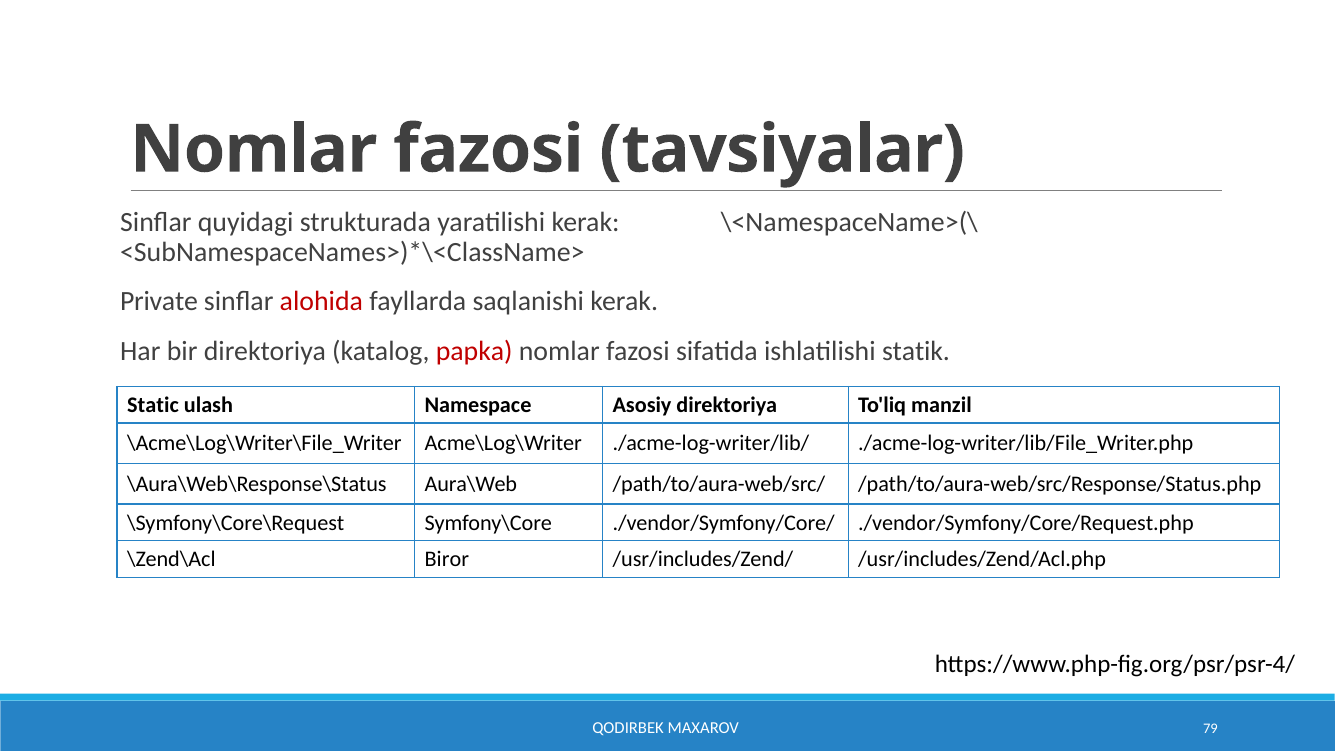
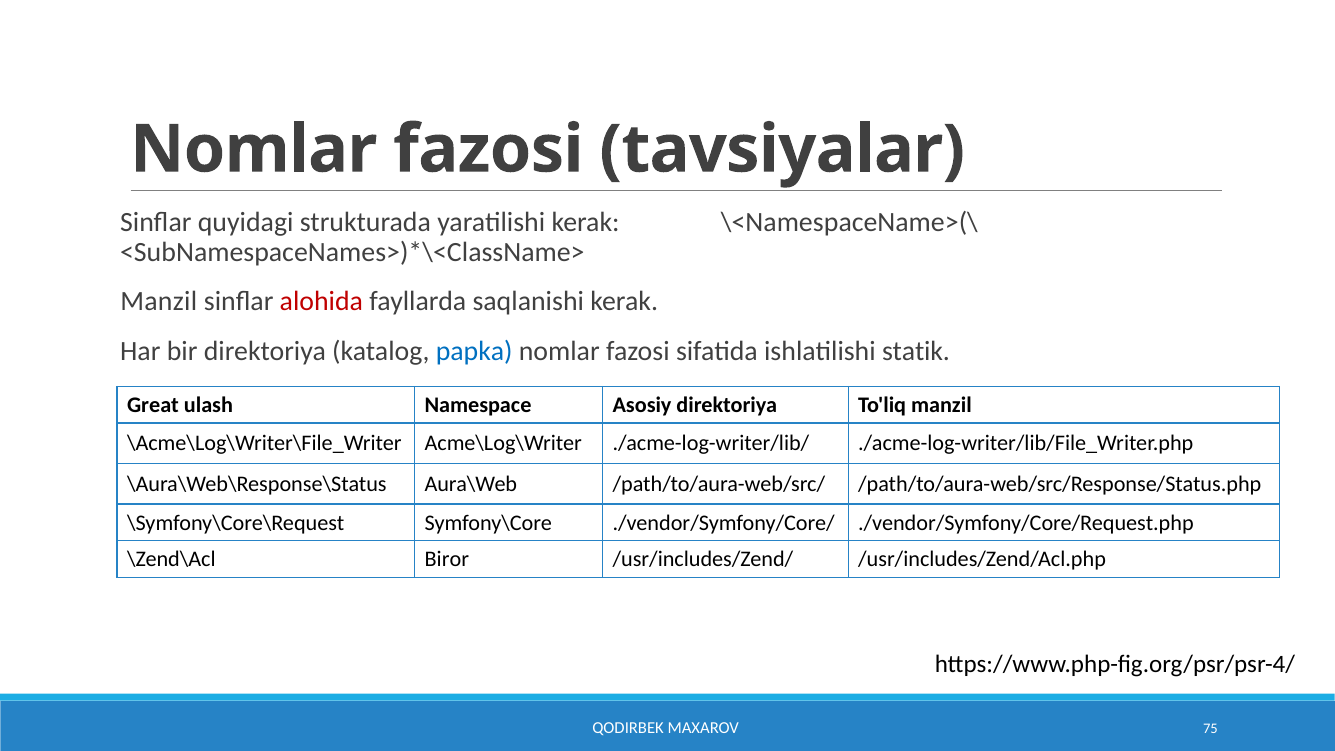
Private at (159, 302): Private -> Manzil
papka colour: red -> blue
Static: Static -> Great
79: 79 -> 75
